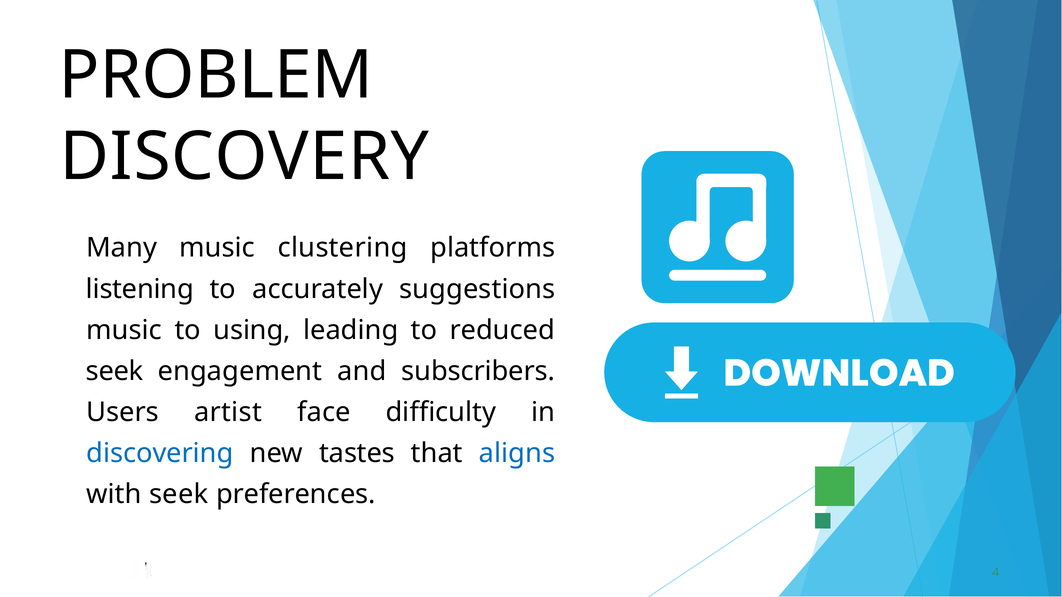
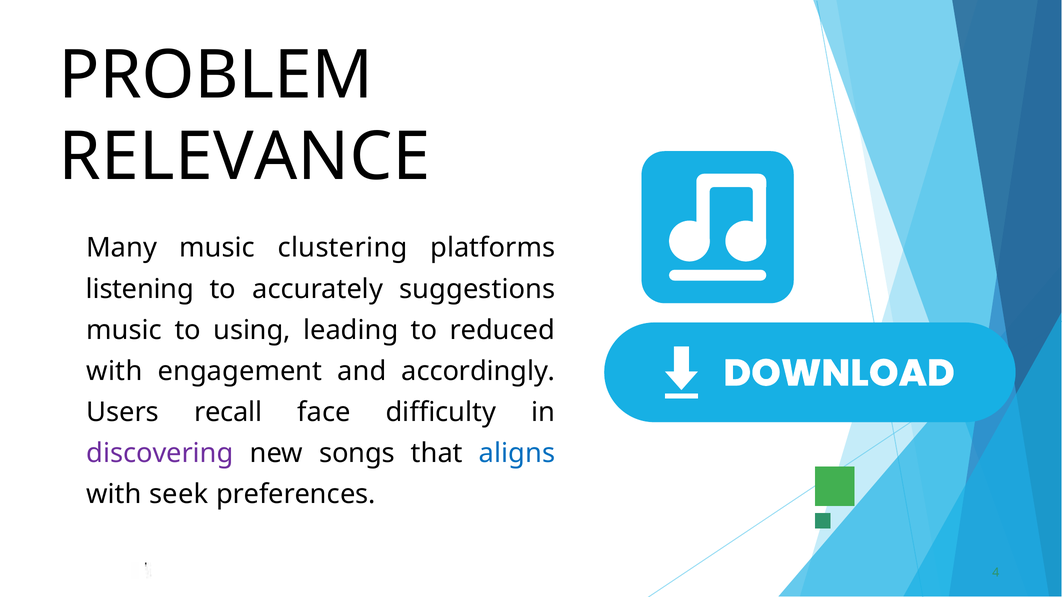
DISCOVERY: DISCOVERY -> RELEVANCE
seek at (115, 371): seek -> with
subscribers: subscribers -> accordingly
artist: artist -> recall
discovering colour: blue -> purple
tastes: tastes -> songs
